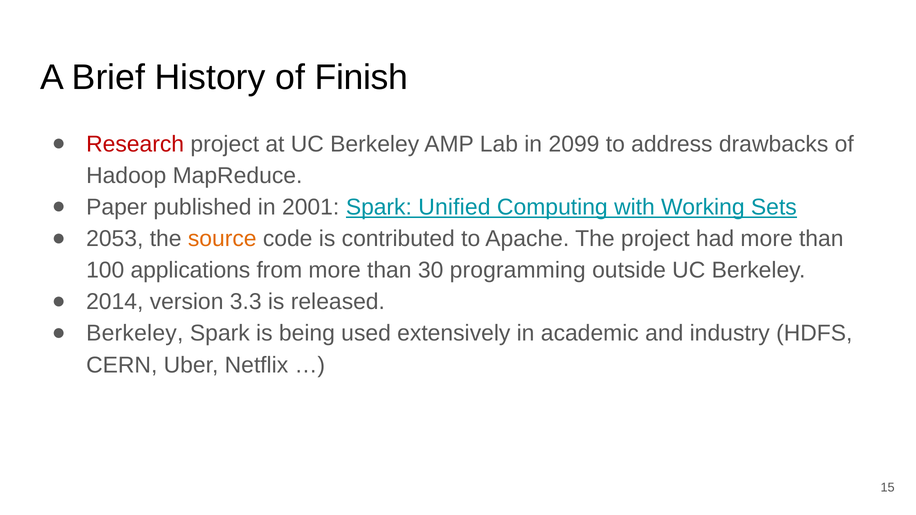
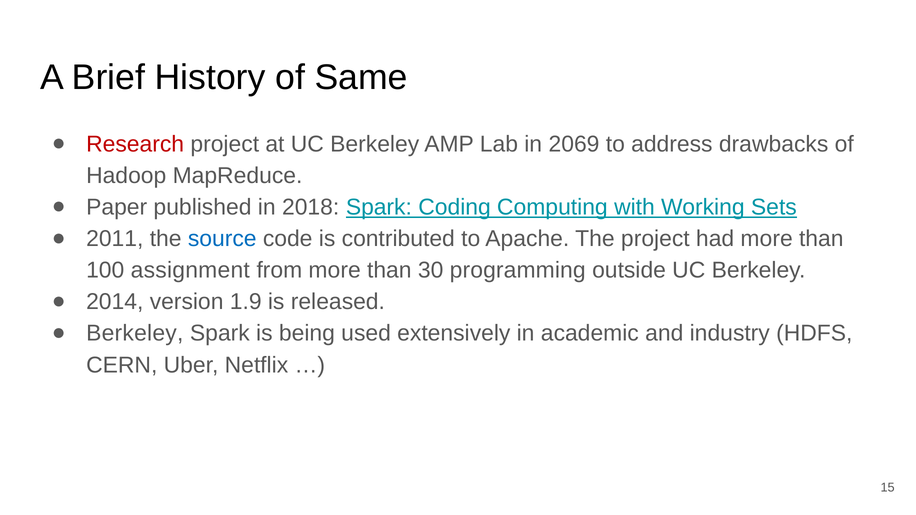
Finish: Finish -> Same
2099: 2099 -> 2069
2001: 2001 -> 2018
Unified: Unified -> Coding
2053: 2053 -> 2011
source colour: orange -> blue
applications: applications -> assignment
3.3: 3.3 -> 1.9
